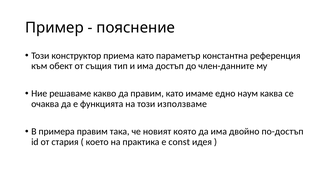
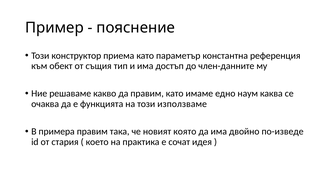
по-достъп: по-достъп -> по-изведе
const: const -> сочат
